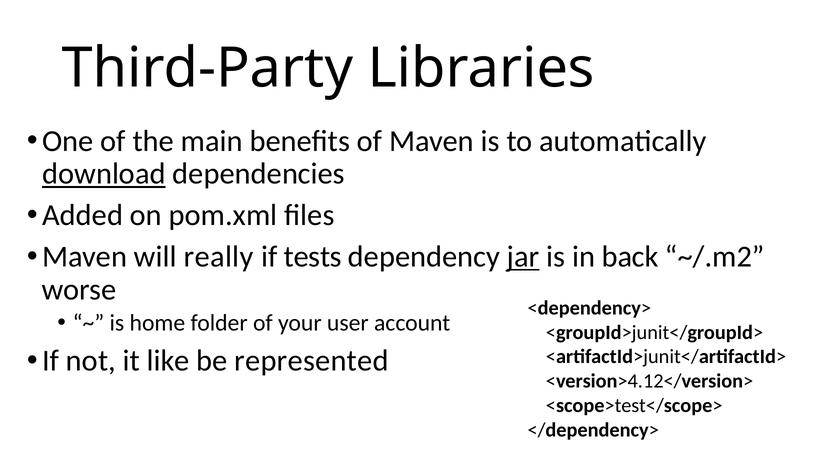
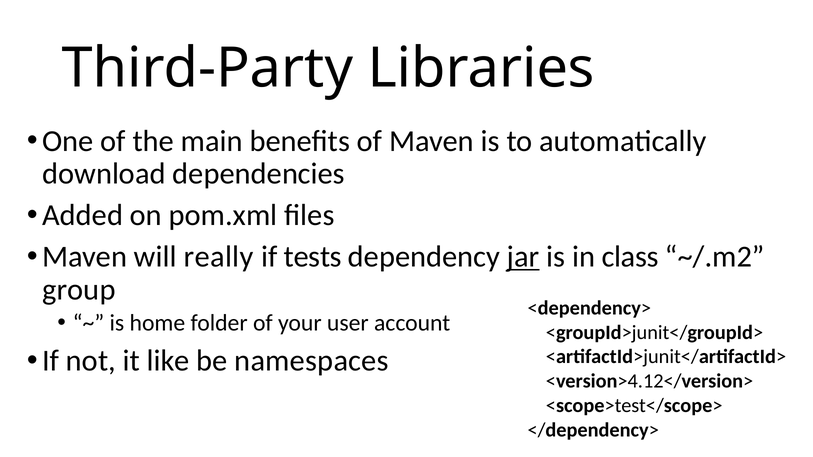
download underline: present -> none
back: back -> class
worse: worse -> group
represented: represented -> namespaces
